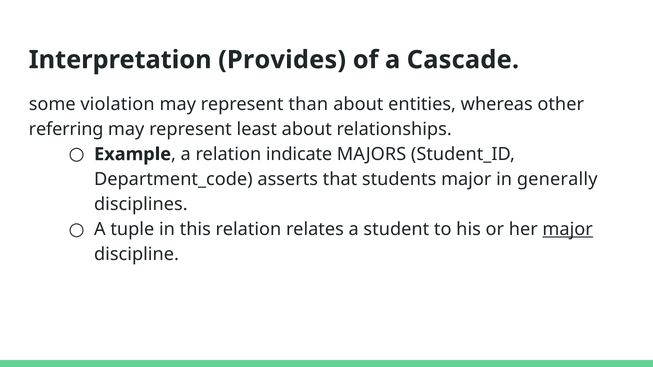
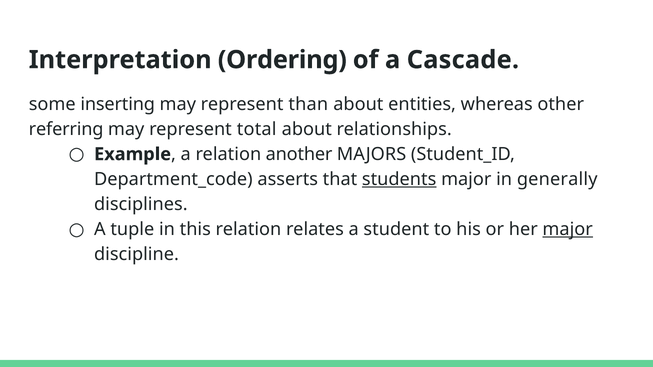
Provides: Provides -> Ordering
violation: violation -> inserting
least: least -> total
indicate: indicate -> another
students underline: none -> present
